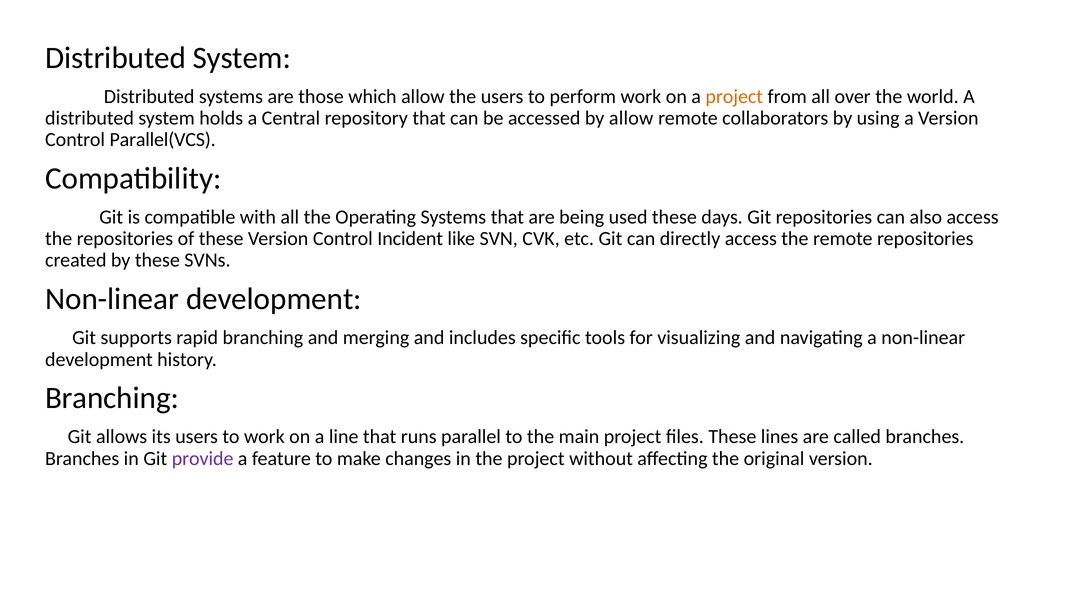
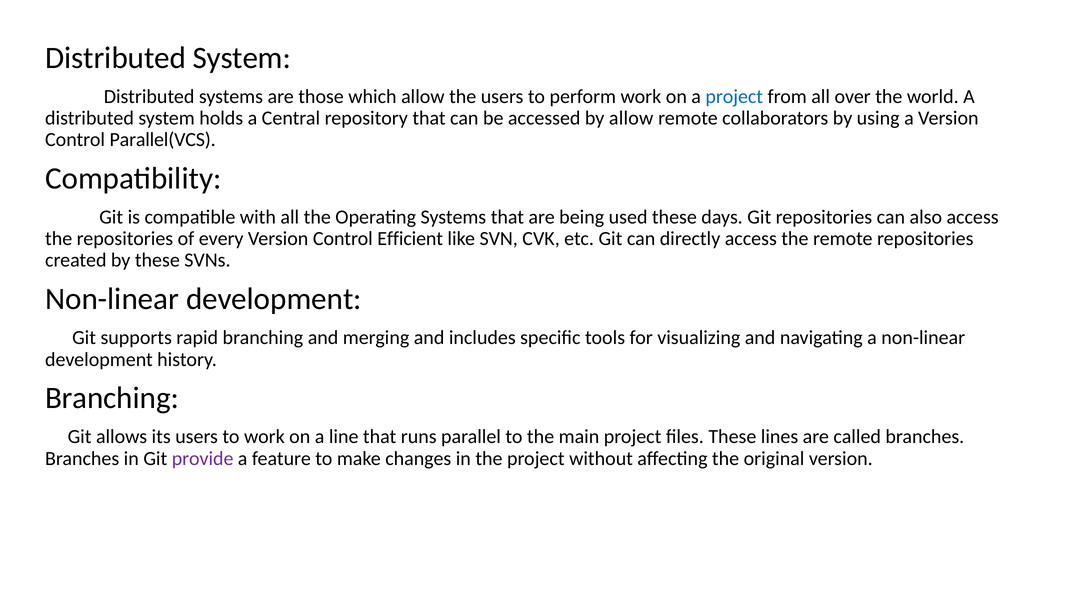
project at (734, 97) colour: orange -> blue
of these: these -> every
Incident: Incident -> Efficient
